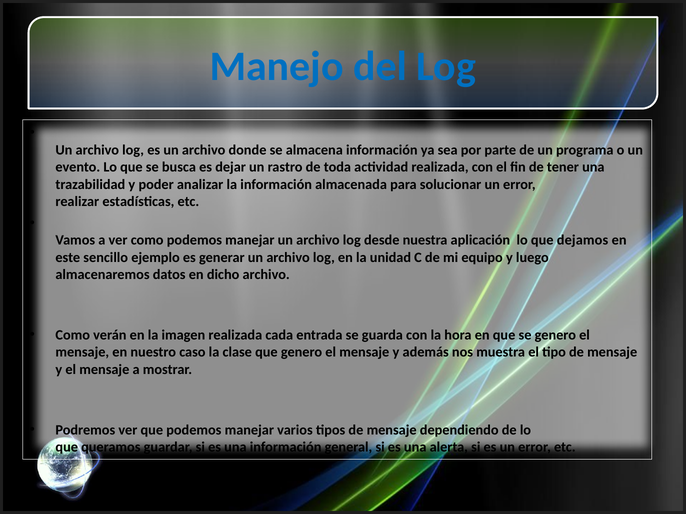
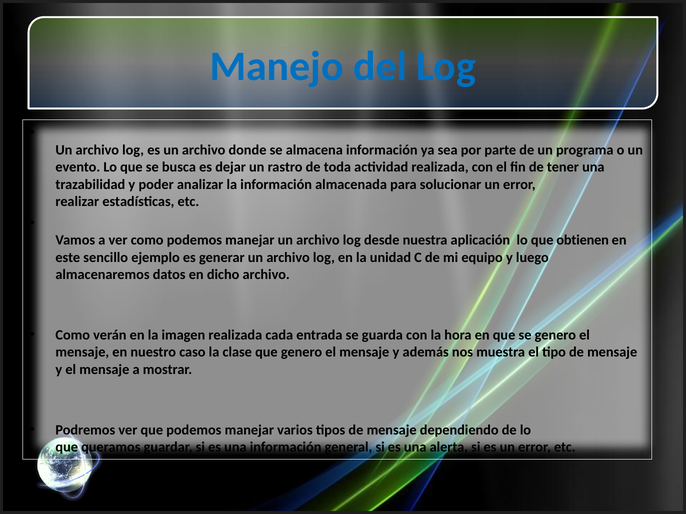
dejamos: dejamos -> obtienen
